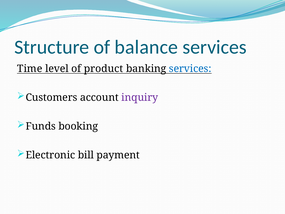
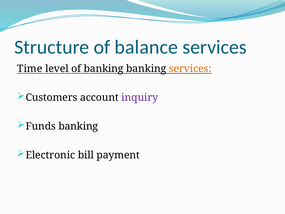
of product: product -> banking
services at (190, 69) colour: blue -> orange
Funds booking: booking -> banking
